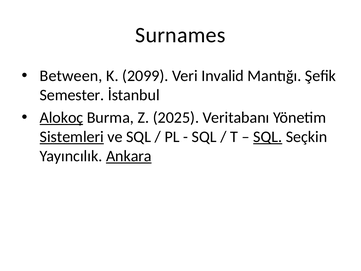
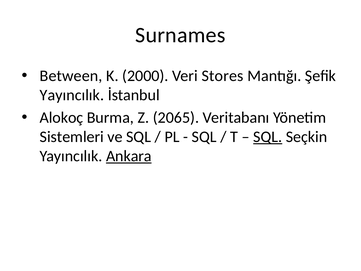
2099: 2099 -> 2000
Invalid: Invalid -> Stores
Semester at (72, 95): Semester -> Yayıncılık
Alokoç underline: present -> none
2025: 2025 -> 2065
Sistemleri underline: present -> none
